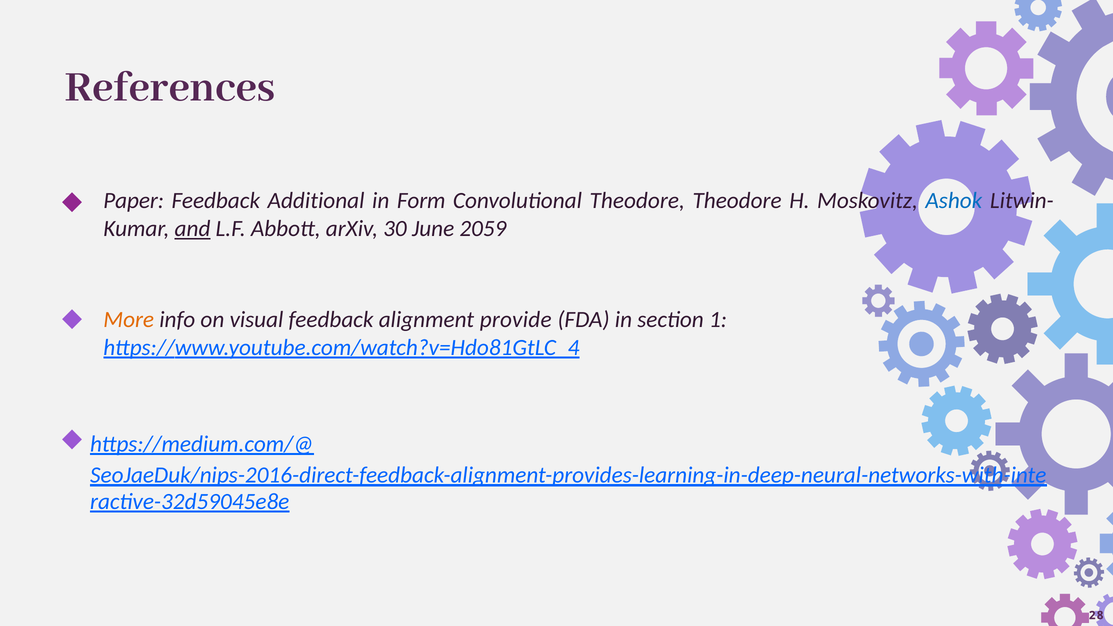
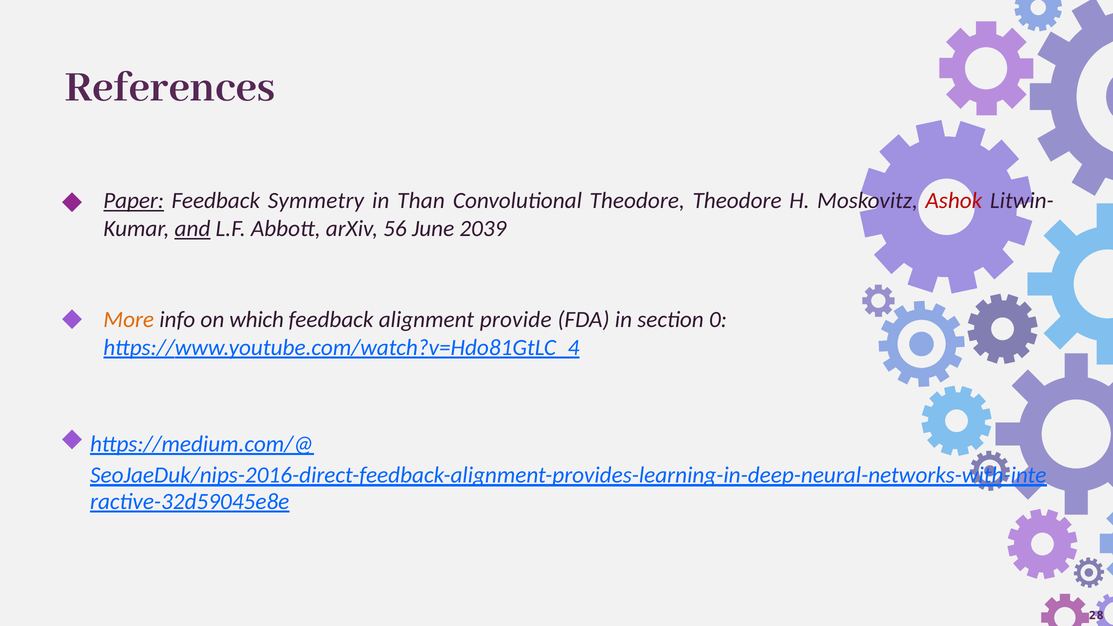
Paper underline: none -> present
Additional: Additional -> Symmetry
Form: Form -> Than
Ashok colour: blue -> red
30: 30 -> 56
2059: 2059 -> 2039
visual: visual -> which
1: 1 -> 0
